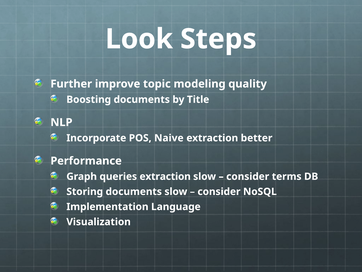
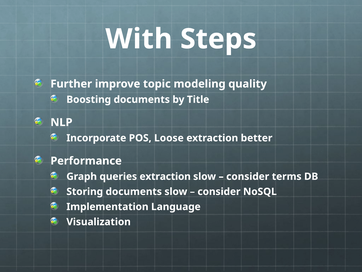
Look: Look -> With
Naive: Naive -> Loose
